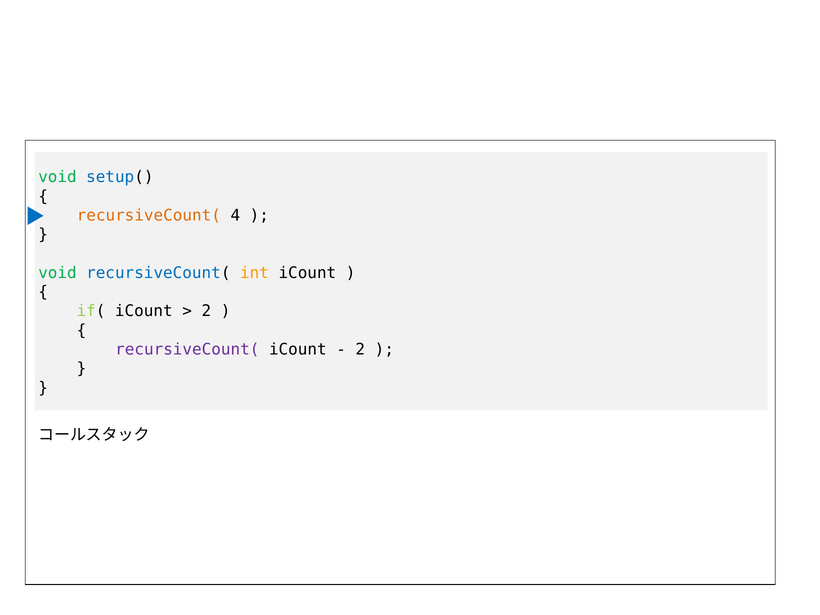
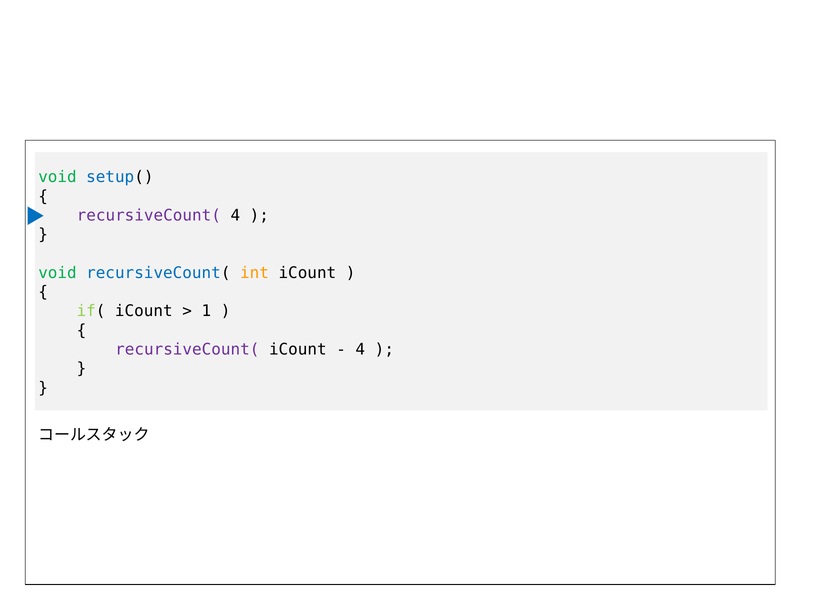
recursiveCount( at (149, 215) colour: orange -> purple
2 at (206, 311): 2 -> 1
2 at (360, 349): 2 -> 4
